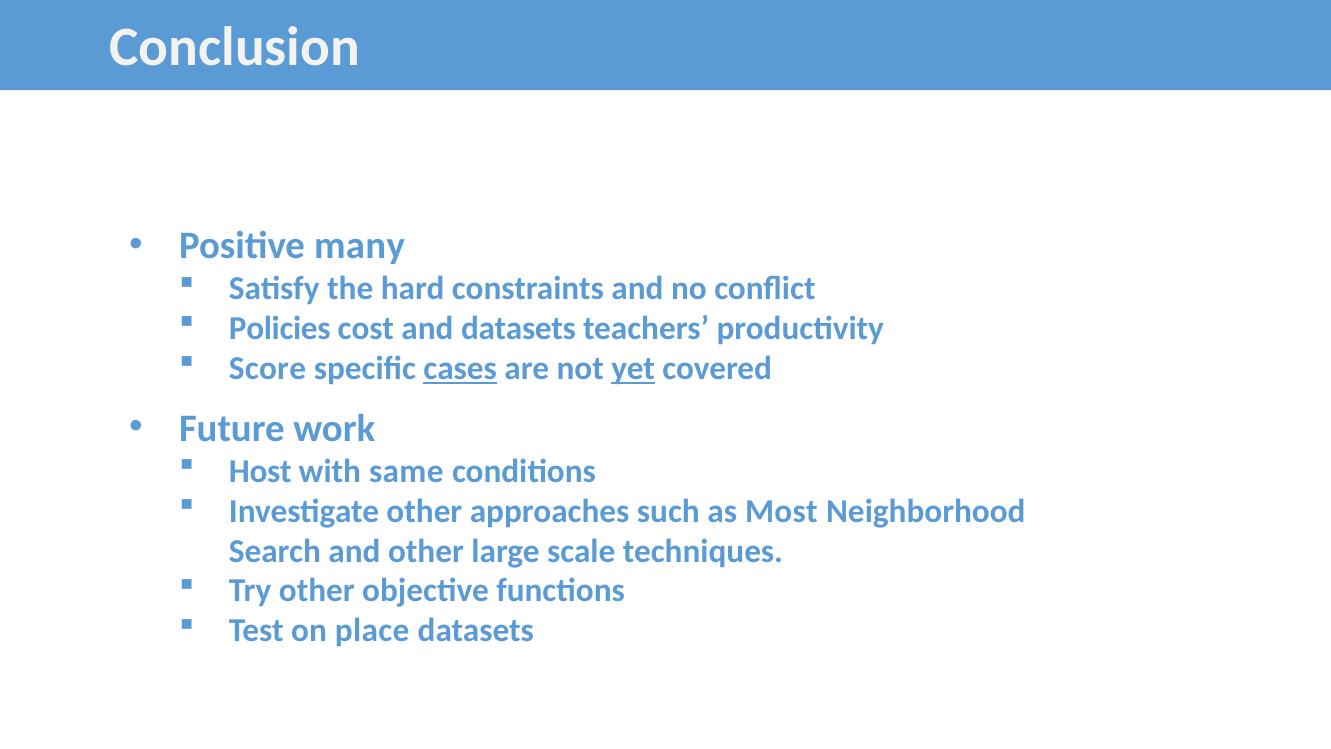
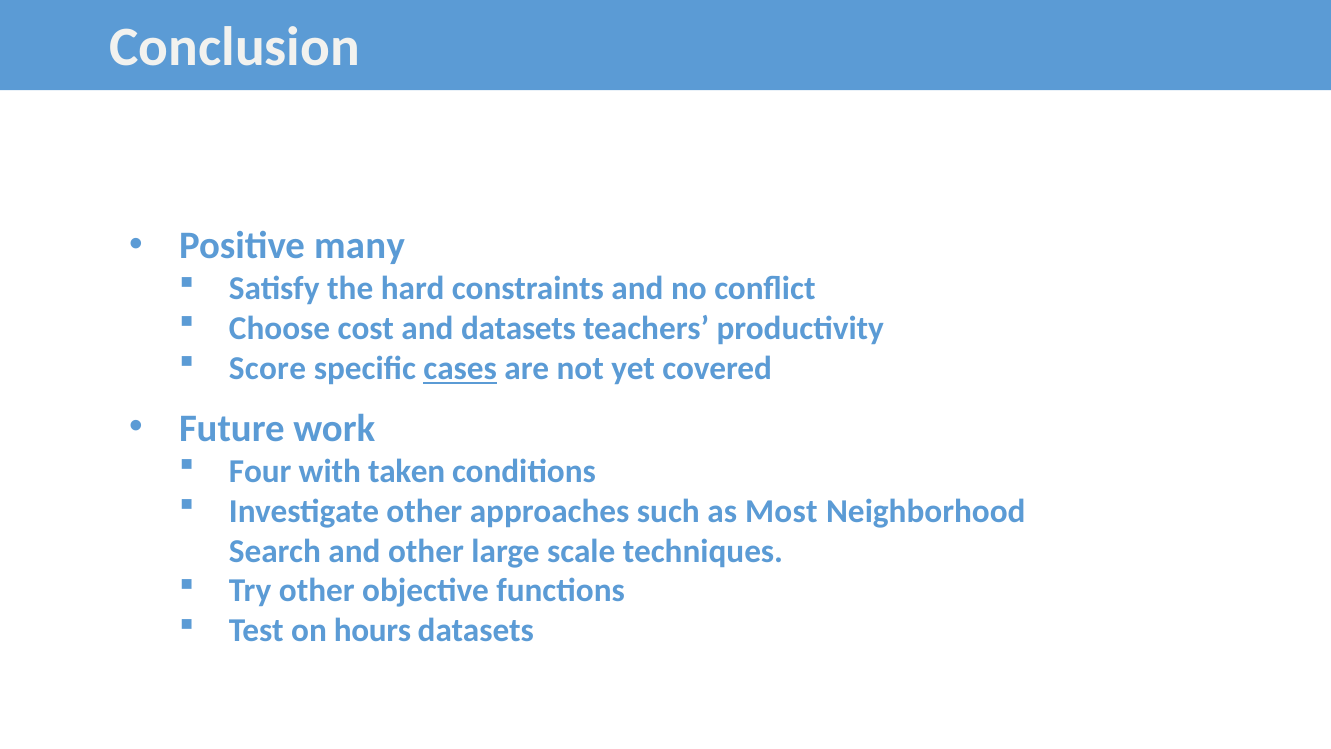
Policies: Policies -> Choose
yet underline: present -> none
Host: Host -> Four
same: same -> taken
place: place -> hours
